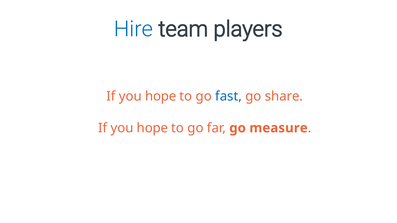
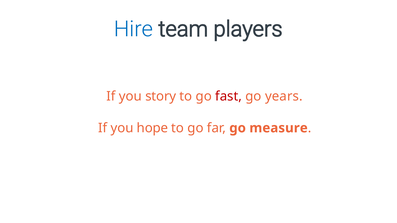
hope at (161, 96): hope -> story
fast colour: blue -> red
share: share -> years
